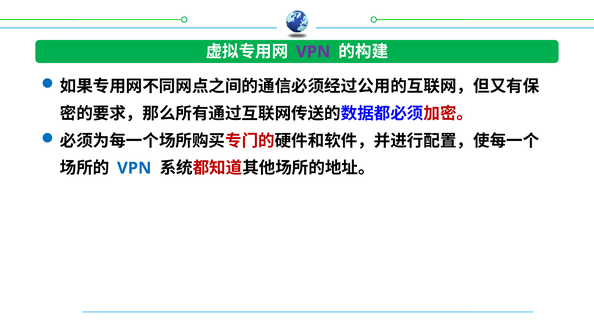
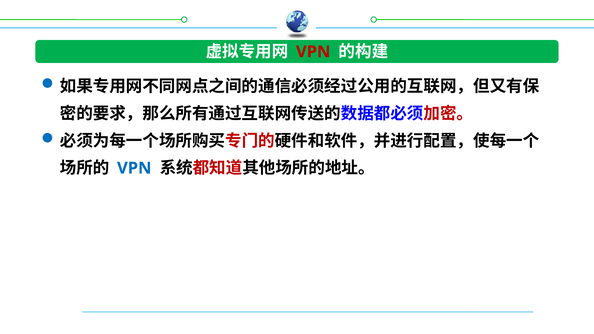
VPN at (313, 52) colour: purple -> red
